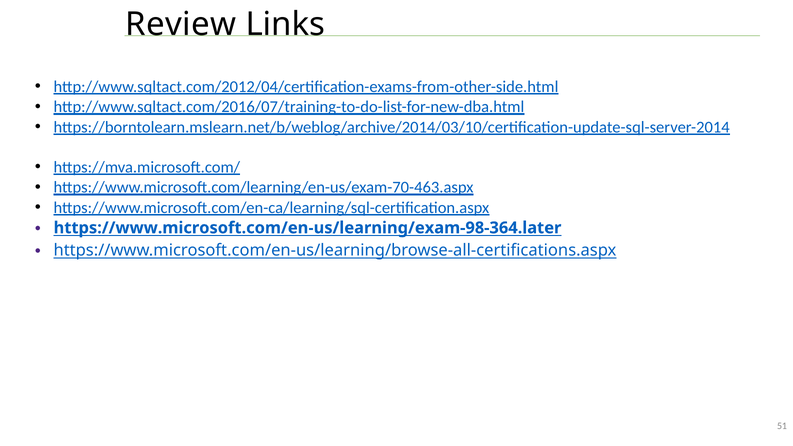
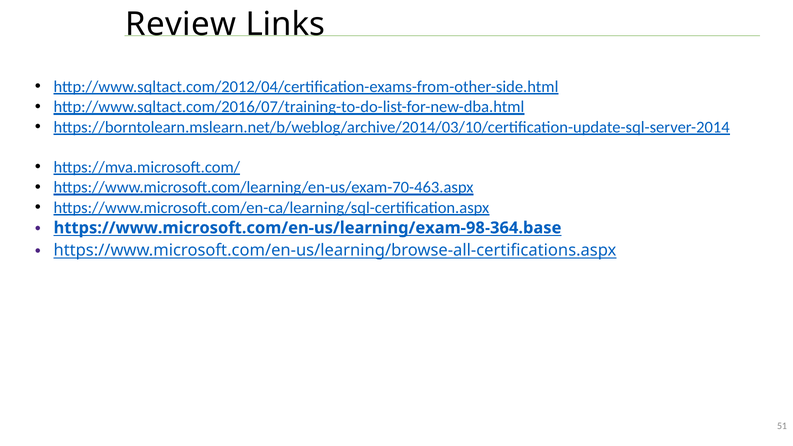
https://www.microsoft.com/en-us/learning/exam-98-364.later: https://www.microsoft.com/en-us/learning/exam-98-364.later -> https://www.microsoft.com/en-us/learning/exam-98-364.base
